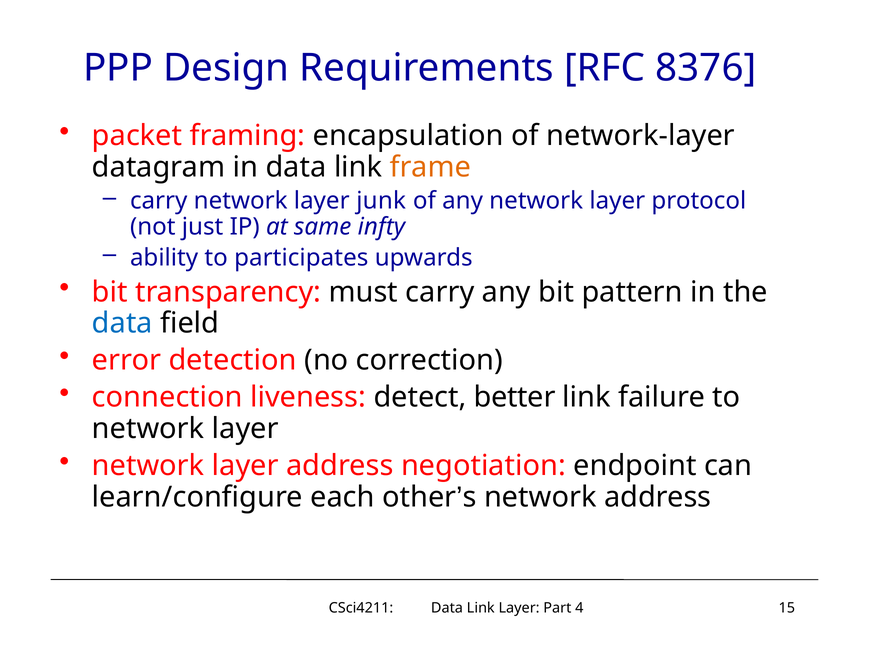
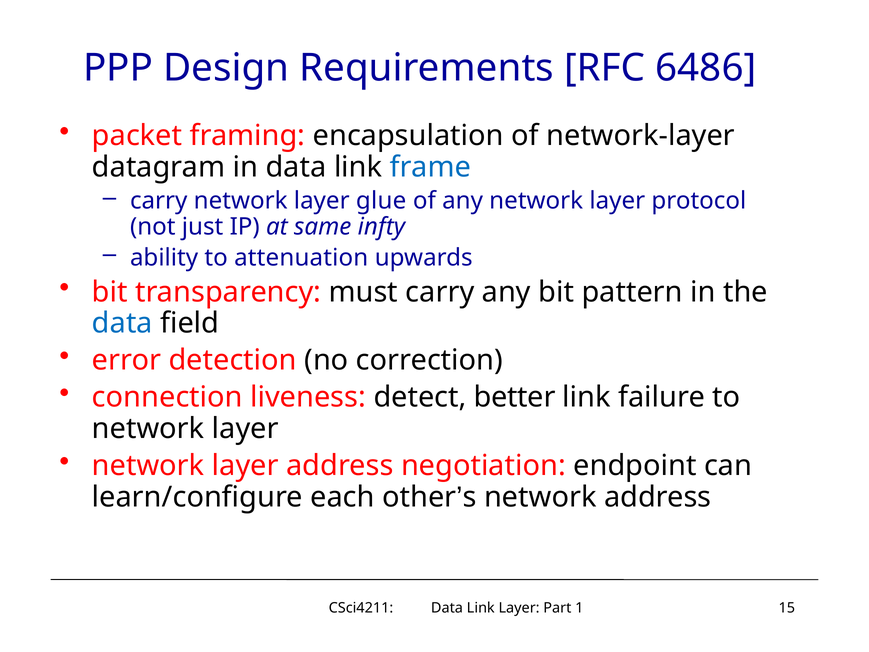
8376: 8376 -> 6486
frame colour: orange -> blue
junk: junk -> glue
participates: participates -> attenuation
4: 4 -> 1
